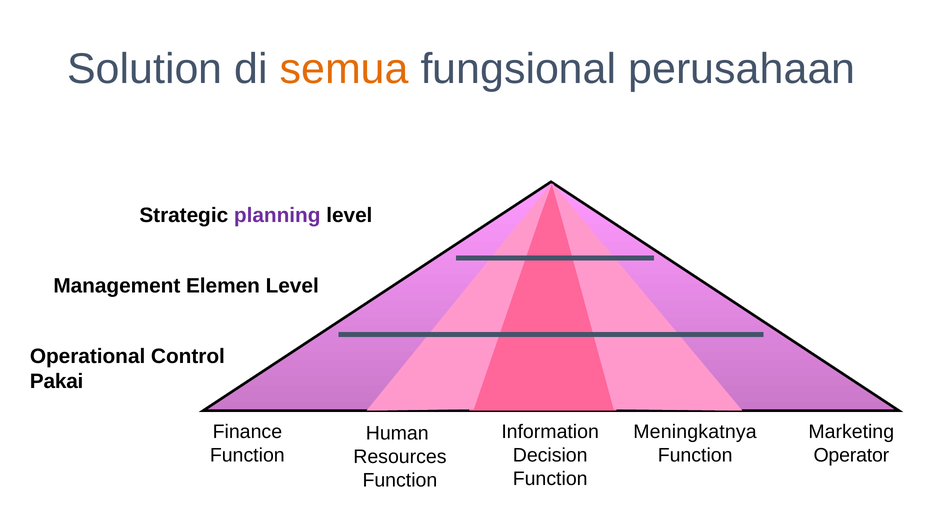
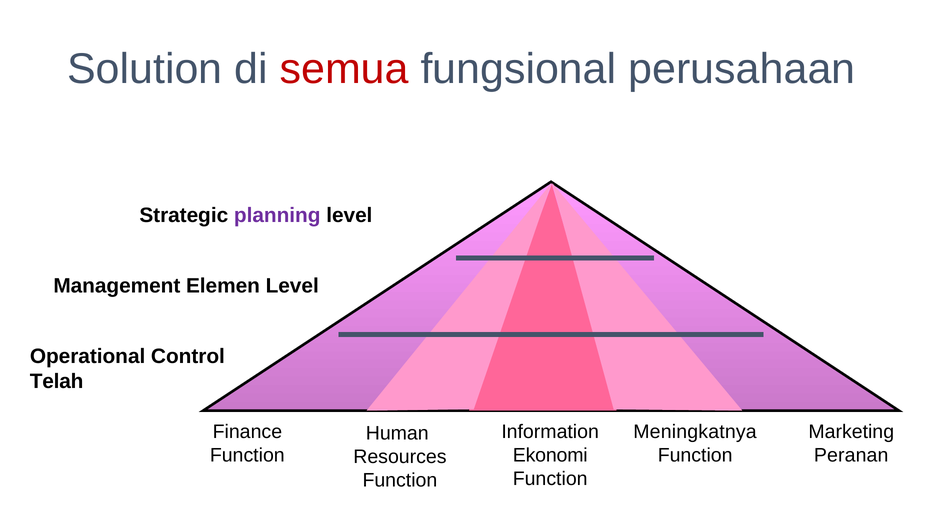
semua colour: orange -> red
Pakai: Pakai -> Telah
Decision: Decision -> Ekonomi
Operator: Operator -> Peranan
